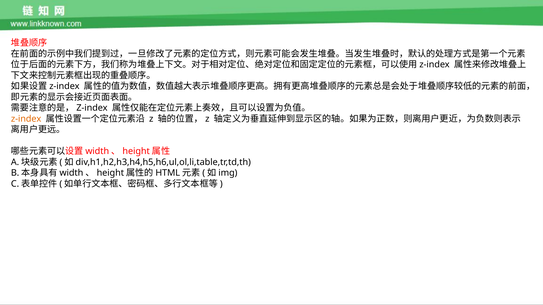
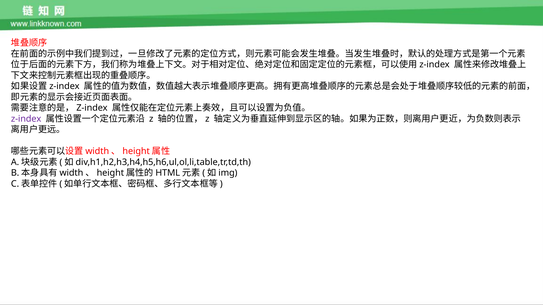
z-index colour: orange -> purple
